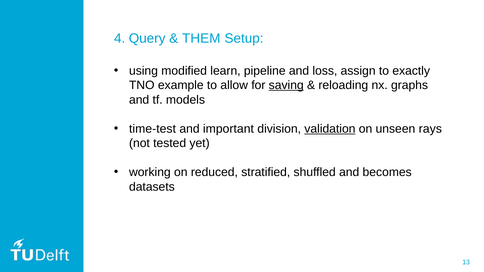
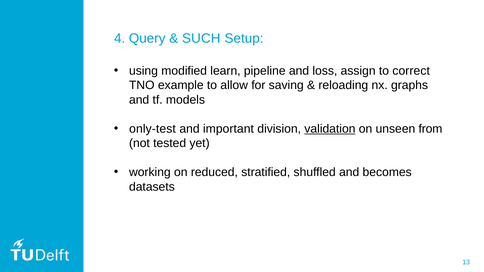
THEM: THEM -> SUCH
exactly: exactly -> correct
saving underline: present -> none
time-test: time-test -> only-test
rays: rays -> from
